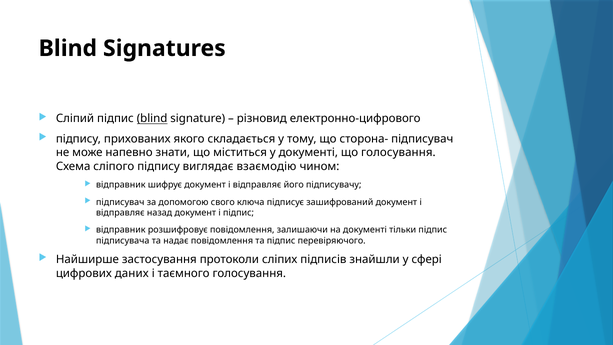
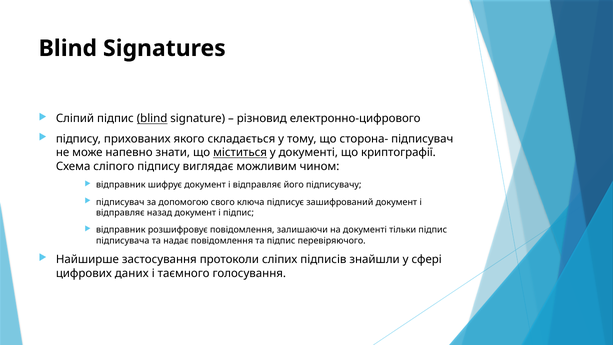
міститься underline: none -> present
що голосування: голосування -> криптографії
взаємодію: взаємодію -> можливим
